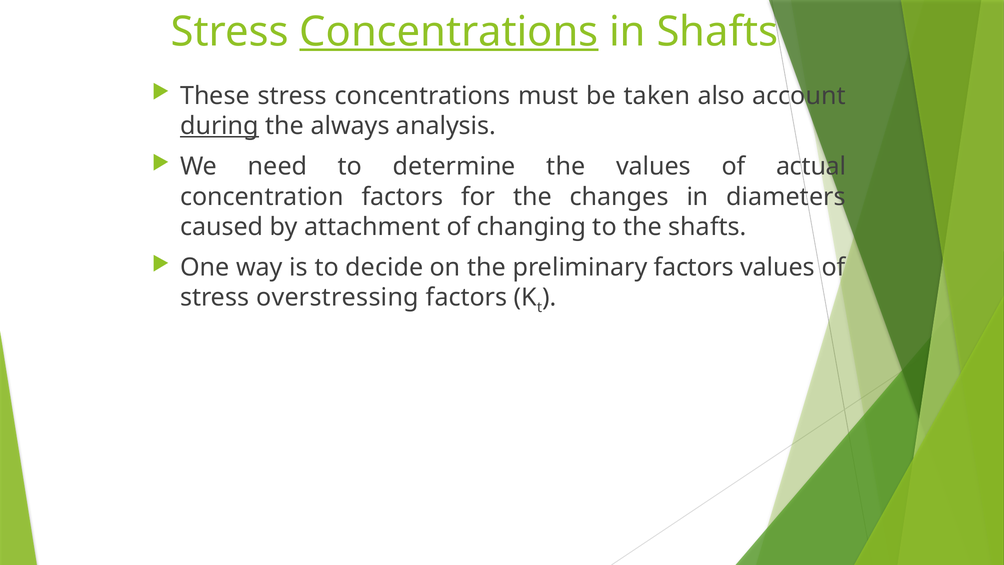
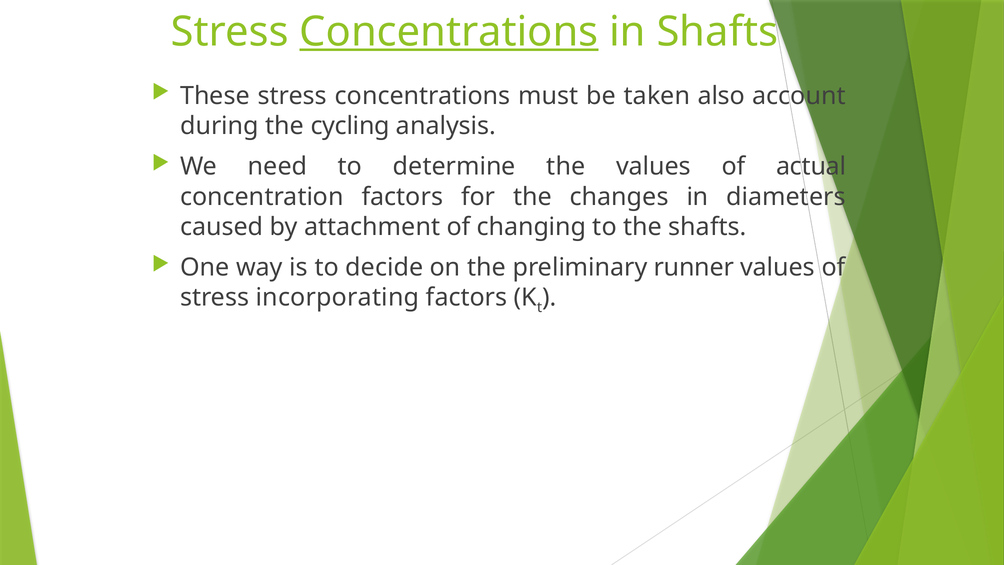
during underline: present -> none
always: always -> cycling
preliminary factors: factors -> runner
overstressing: overstressing -> incorporating
